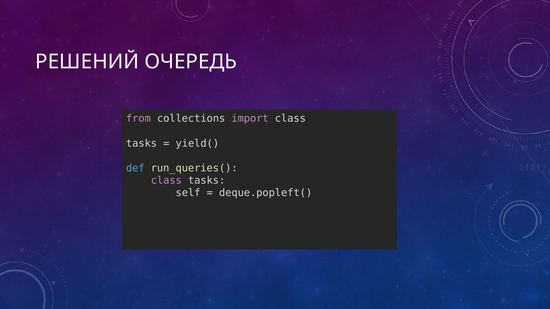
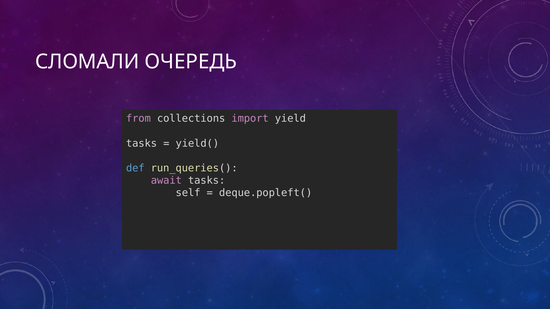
РЕШЕНИЙ: РЕШЕНИЙ -> СЛОМАЛИ
import class: class -> yield
class at (166, 181): class -> await
